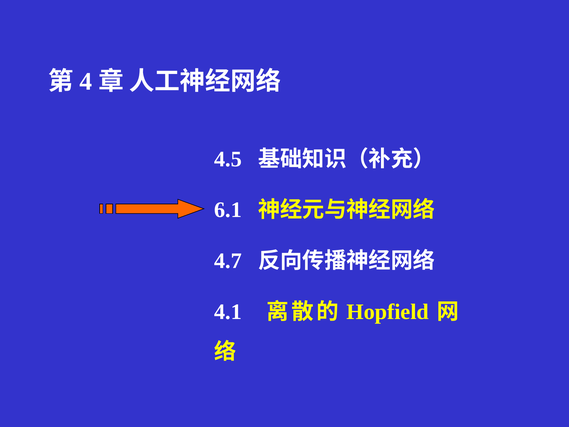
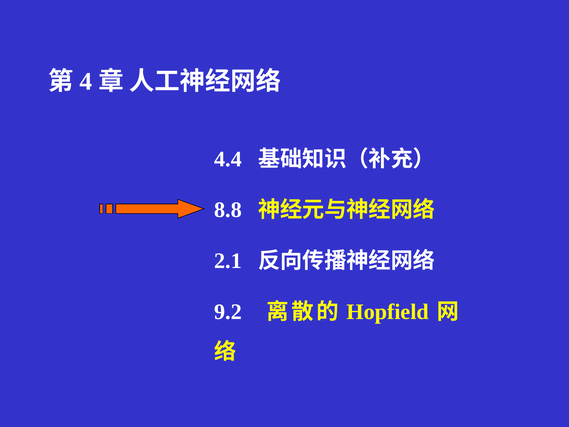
4.5: 4.5 -> 4.4
6.1: 6.1 -> 8.8
4.7: 4.7 -> 2.1
4.1: 4.1 -> 9.2
